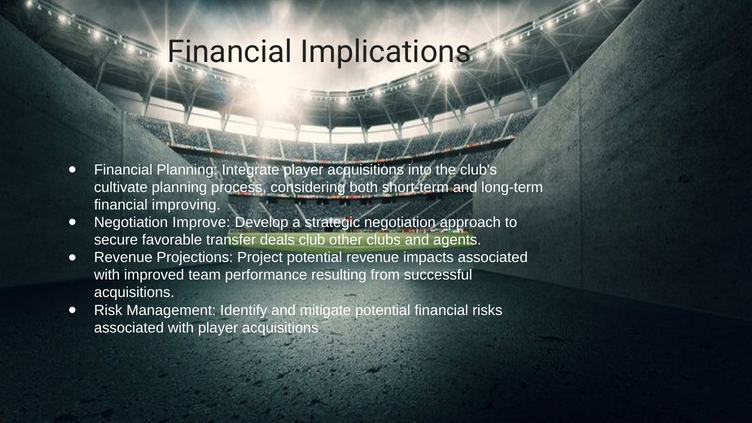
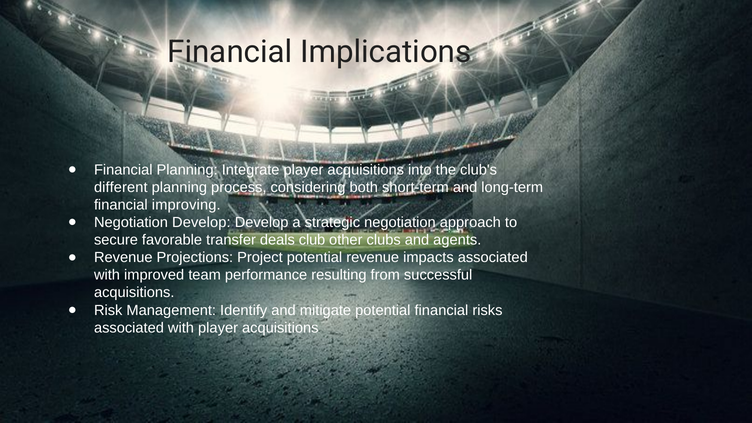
cultivate: cultivate -> different
Negotiation Improve: Improve -> Develop
